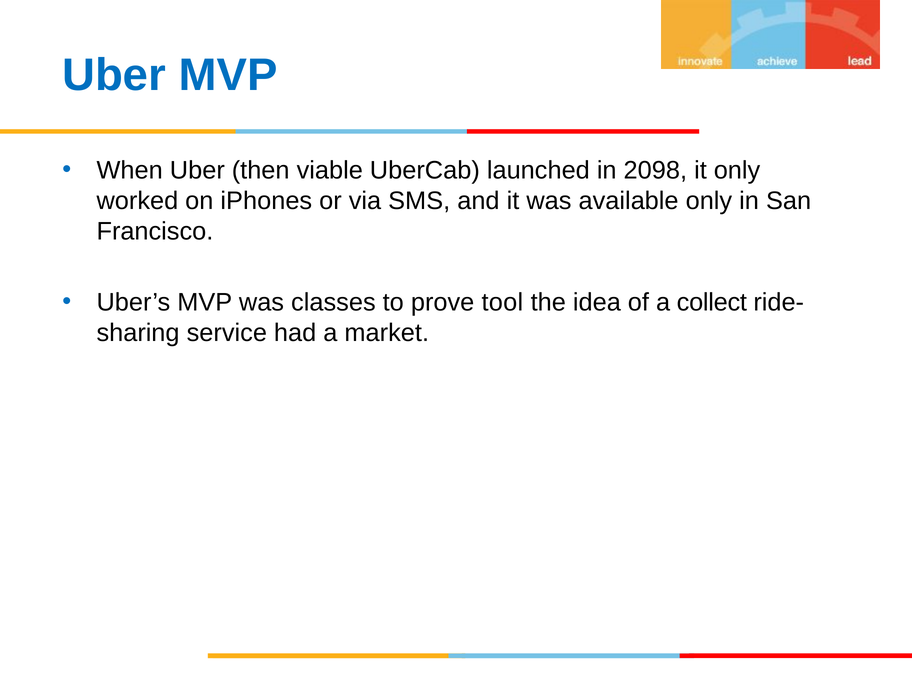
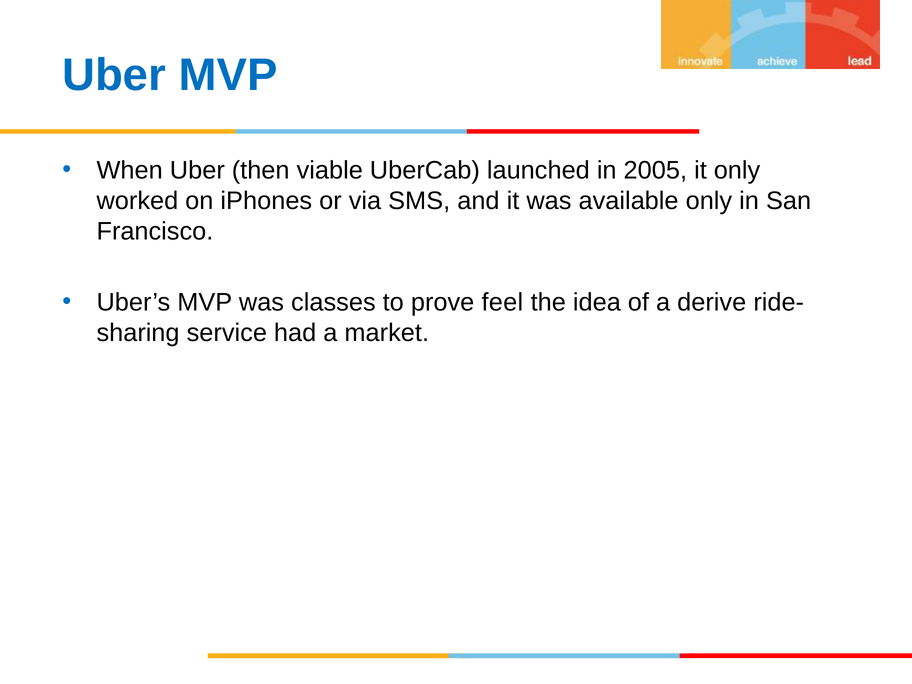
2098: 2098 -> 2005
tool: tool -> feel
collect: collect -> derive
